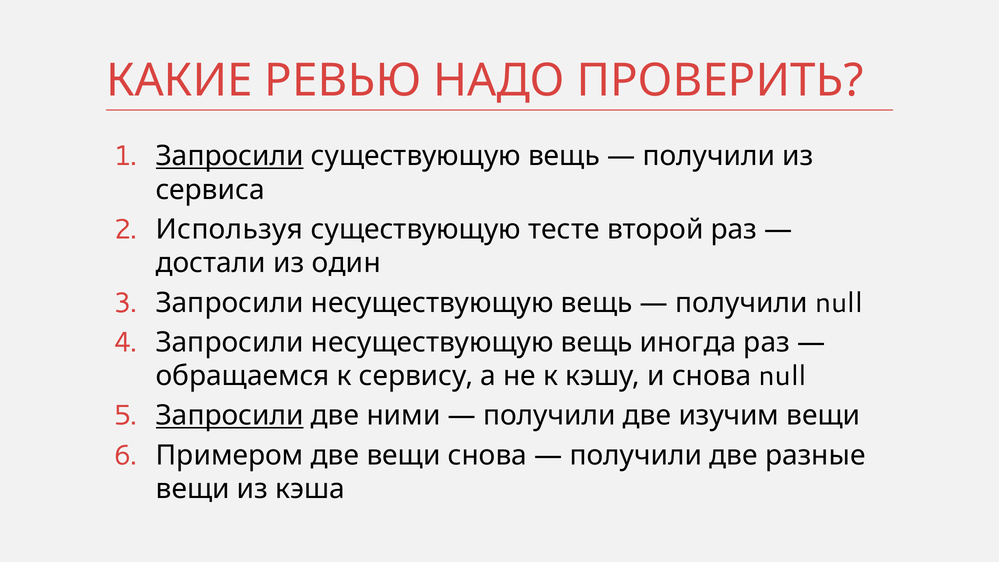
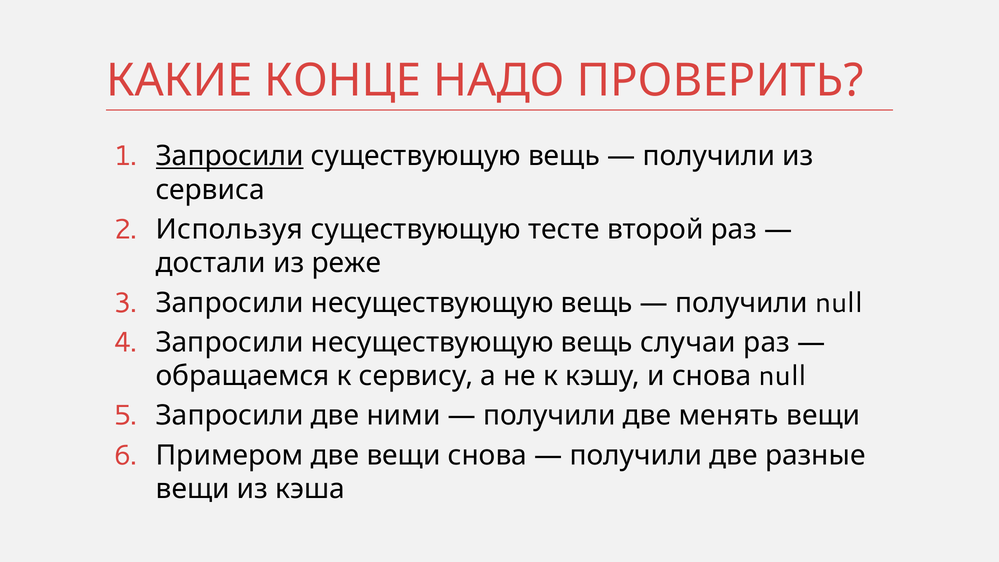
РЕВЬЮ: РЕВЬЮ -> КОНЦЕ
один: один -> реже
иногда: иногда -> случаи
Запросили at (230, 416) underline: present -> none
изучим: изучим -> менять
